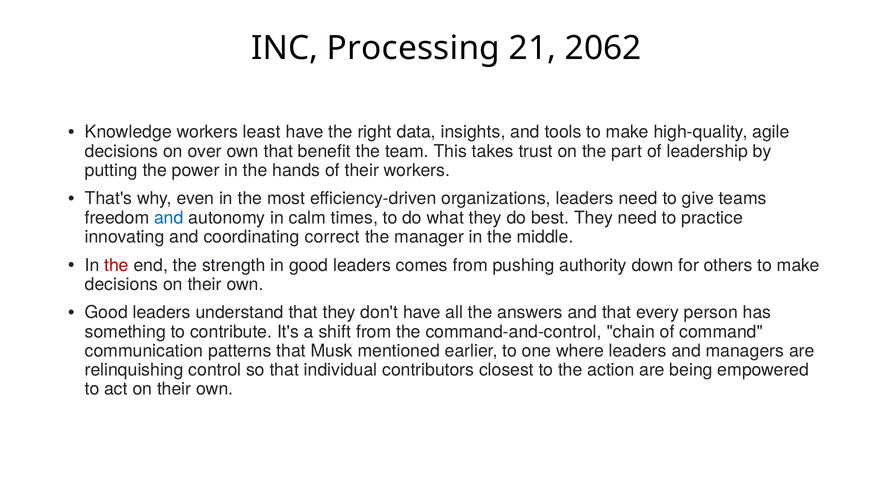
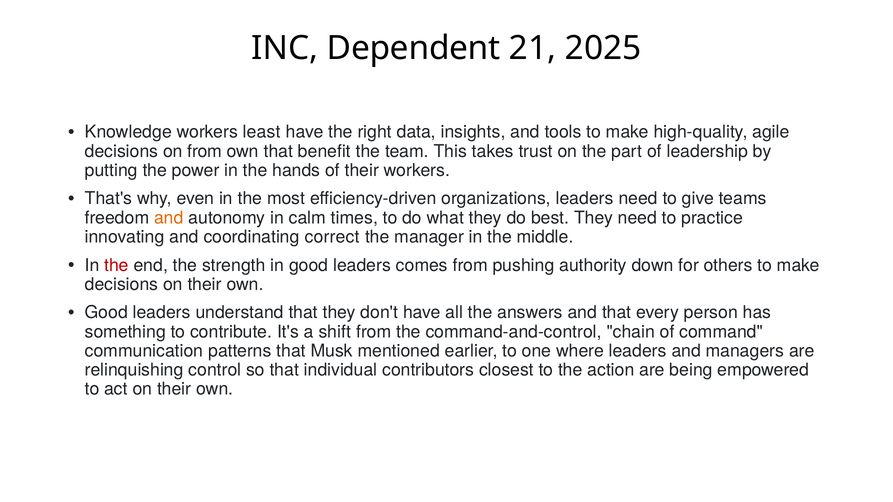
Processing: Processing -> Dependent
2062: 2062 -> 2025
on over: over -> from
and at (169, 218) colour: blue -> orange
